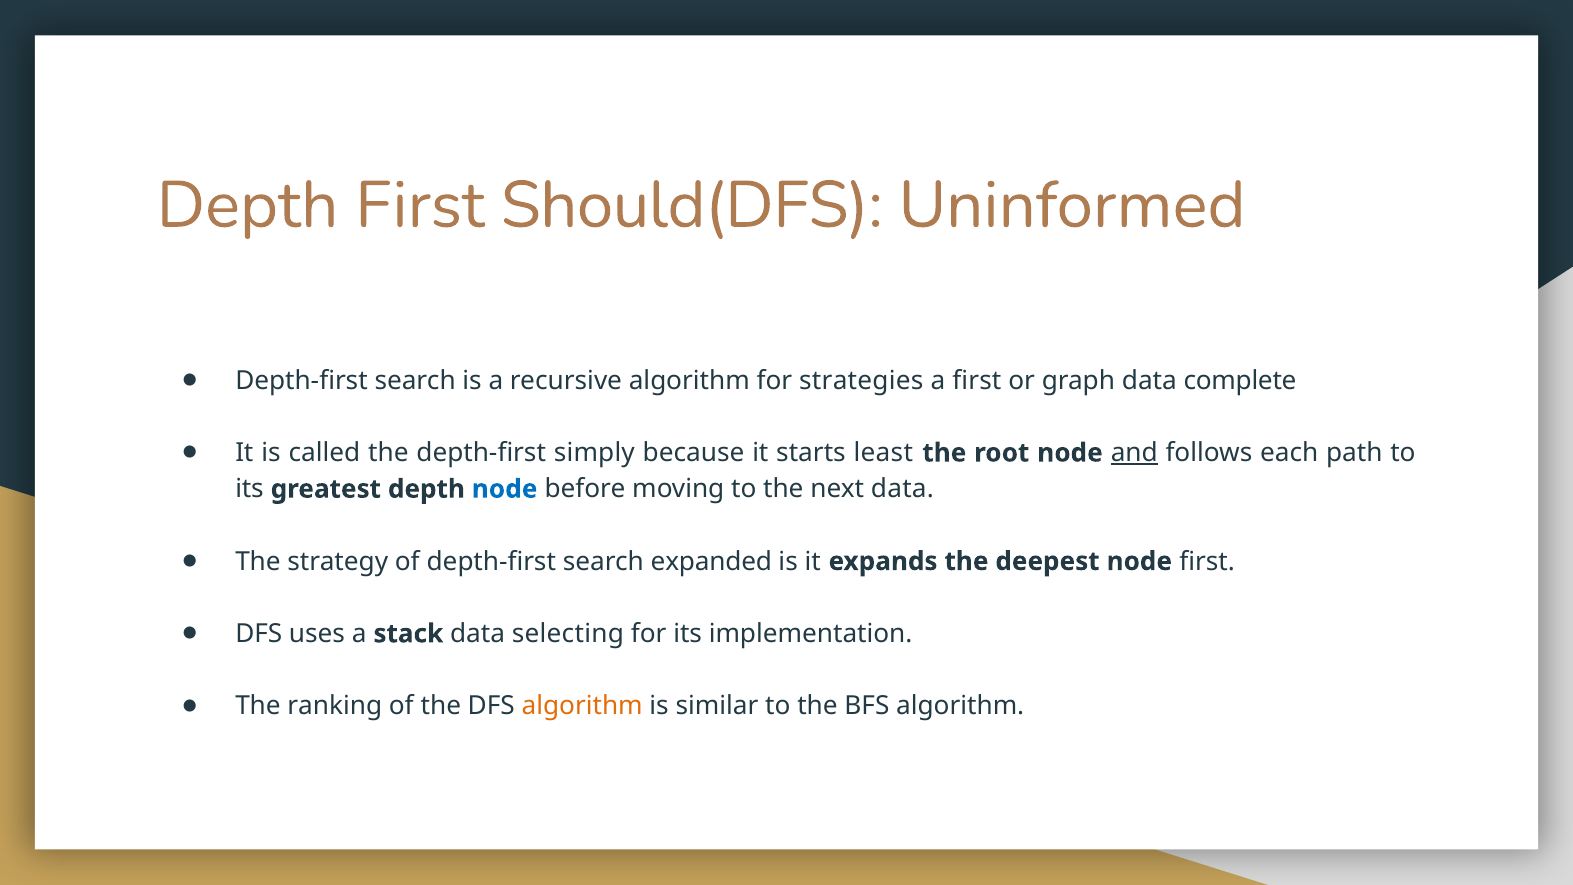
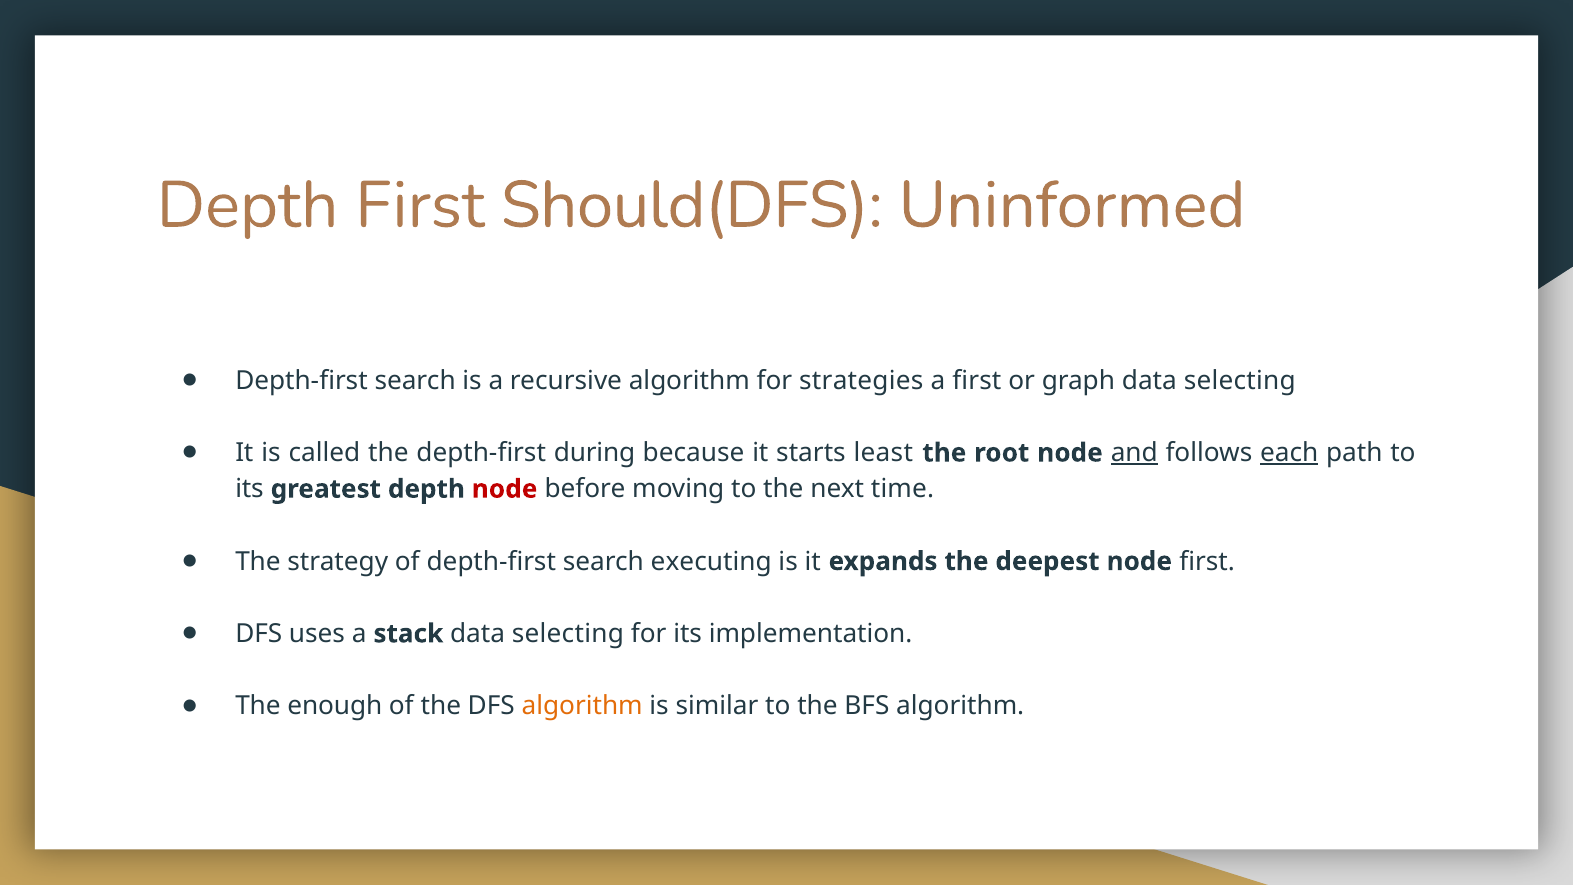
graph data complete: complete -> selecting
simply: simply -> during
each underline: none -> present
node at (505, 489) colour: blue -> red
next data: data -> time
expanded: expanded -> executing
ranking: ranking -> enough
